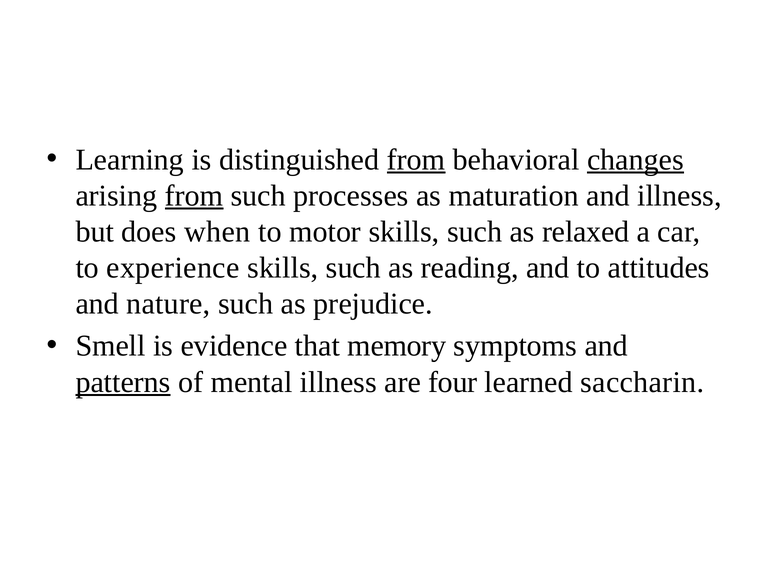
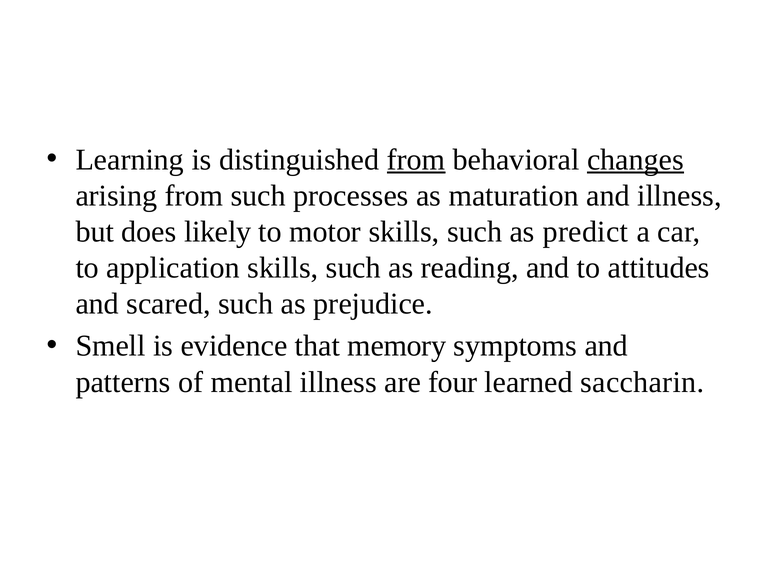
from at (194, 196) underline: present -> none
when: when -> likely
relaxed: relaxed -> predict
experience: experience -> application
nature: nature -> scared
patterns underline: present -> none
